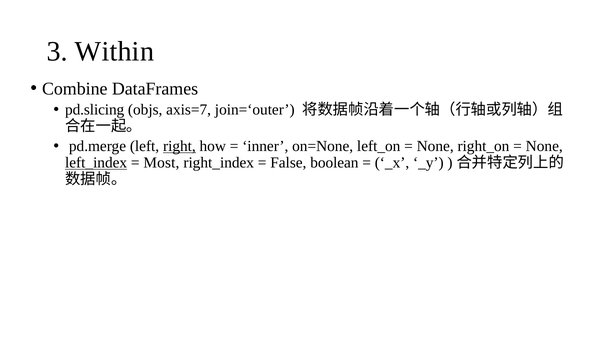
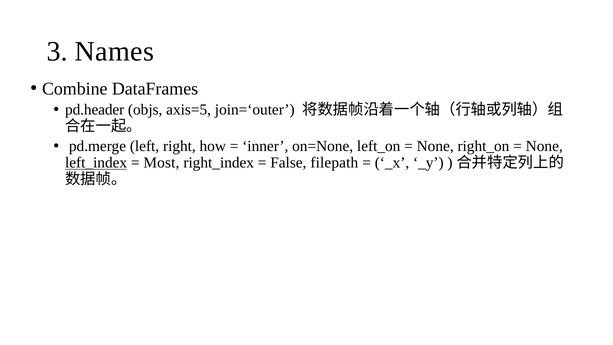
Within: Within -> Names
pd.slicing: pd.slicing -> pd.header
axis=7: axis=7 -> axis=5
right underline: present -> none
boolean: boolean -> filepath
